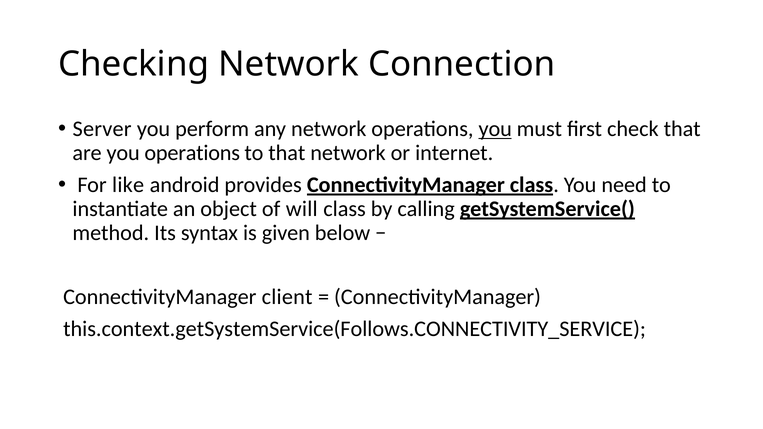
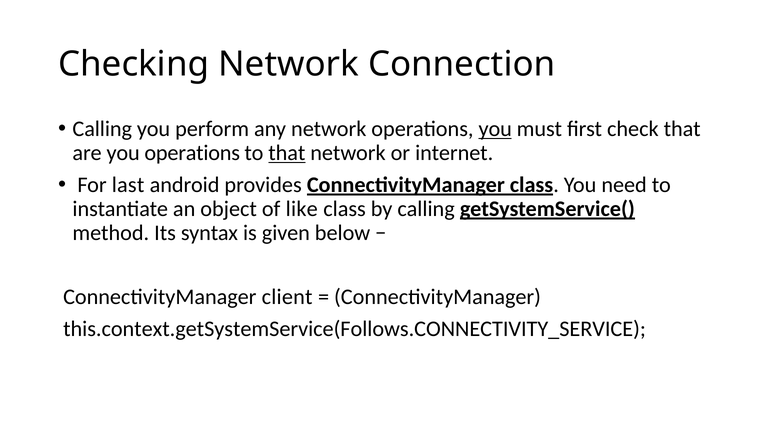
Server at (102, 129): Server -> Calling
that at (287, 153) underline: none -> present
like: like -> last
will: will -> like
